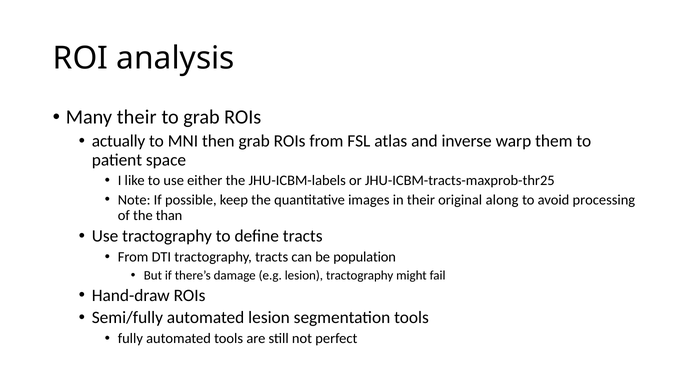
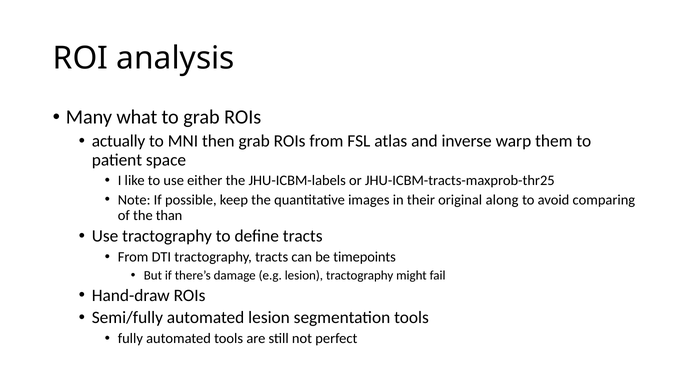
Many their: their -> what
processing: processing -> comparing
population: population -> timepoints
